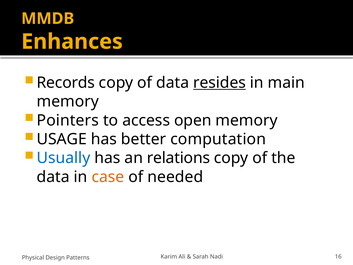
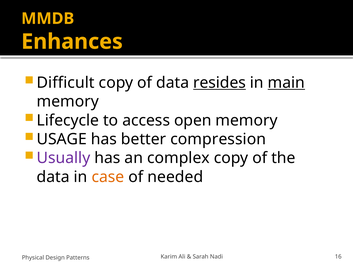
Records: Records -> Difficult
main underline: none -> present
Pointers: Pointers -> Lifecycle
computation: computation -> compression
Usually colour: blue -> purple
relations: relations -> complex
